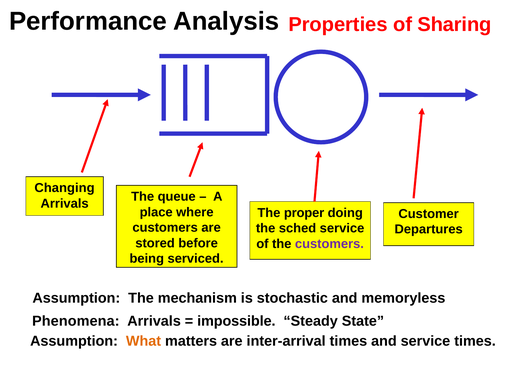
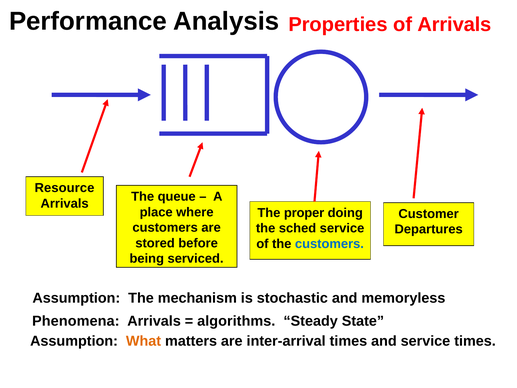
of Sharing: Sharing -> Arrivals
Changing: Changing -> Resource
customers at (329, 244) colour: purple -> blue
impossible: impossible -> algorithms
